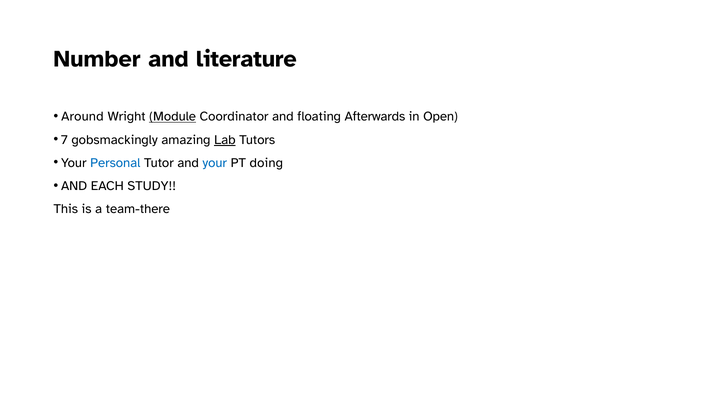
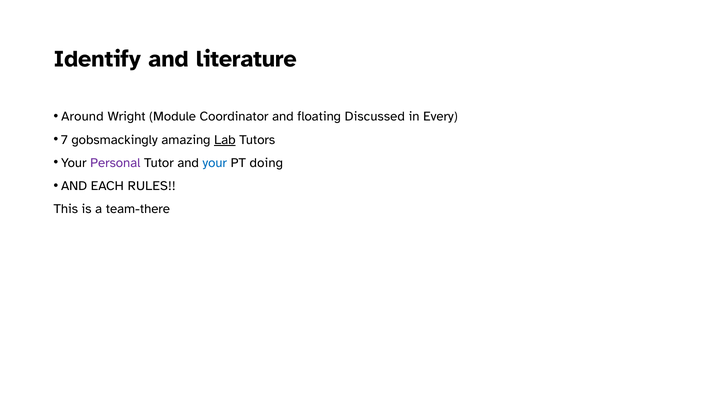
Number: Number -> Identify
Module underline: present -> none
Afterwards: Afterwards -> Discussed
Open: Open -> Every
Personal colour: blue -> purple
STUDY: STUDY -> RULES
